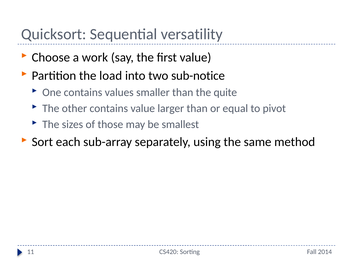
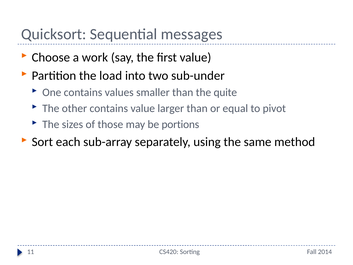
versatility: versatility -> messages
sub-notice: sub-notice -> sub-under
smallest: smallest -> portions
